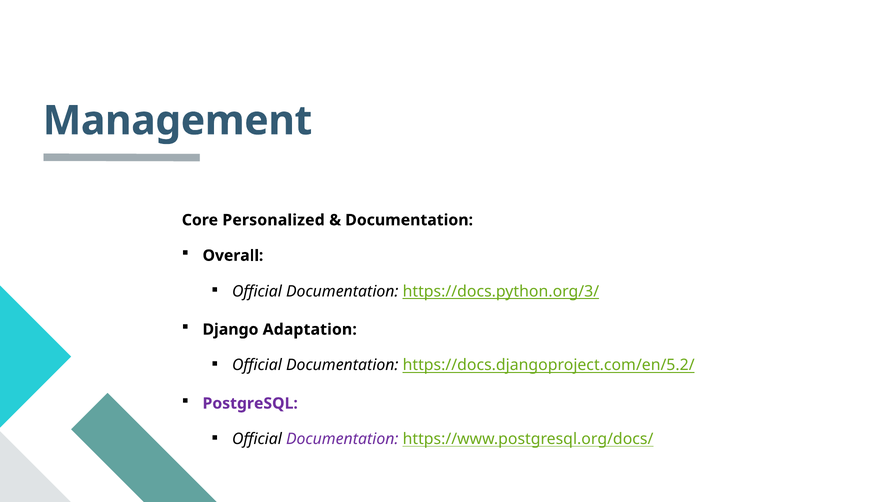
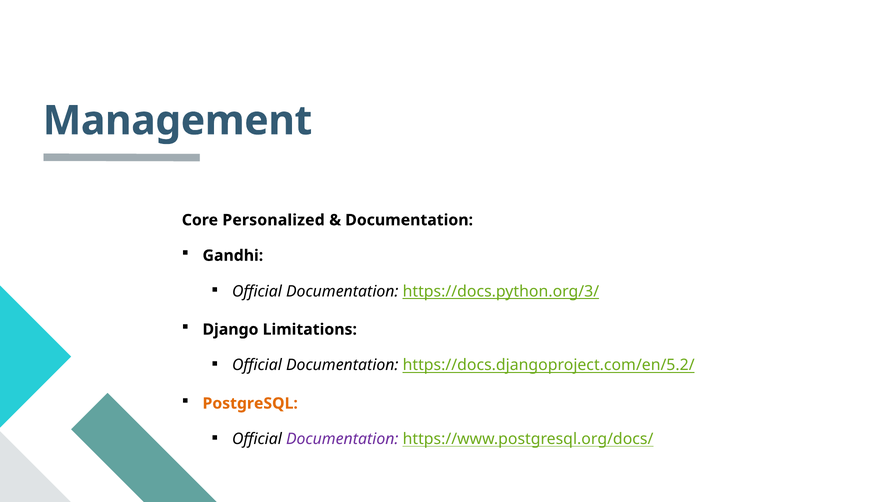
Overall: Overall -> Gandhi
Adaptation: Adaptation -> Limitations
PostgreSQL colour: purple -> orange
